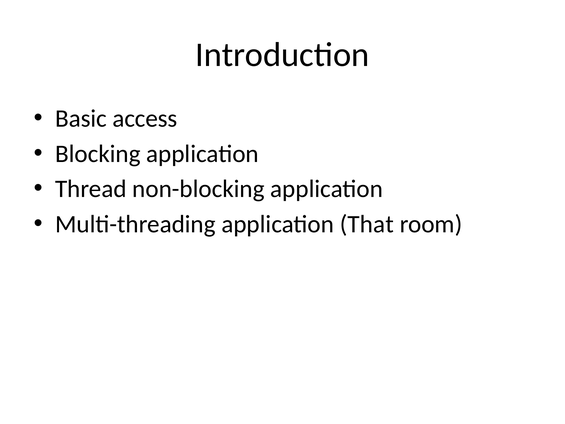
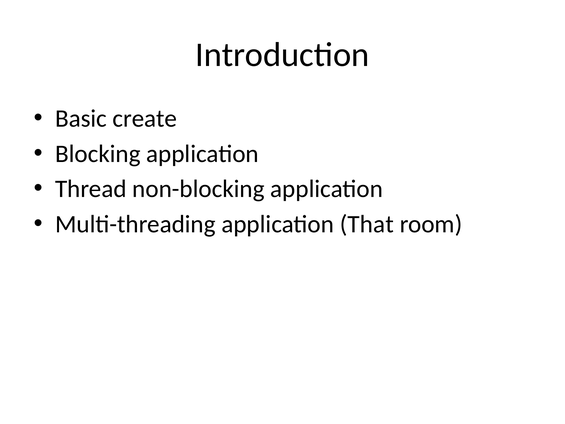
access: access -> create
